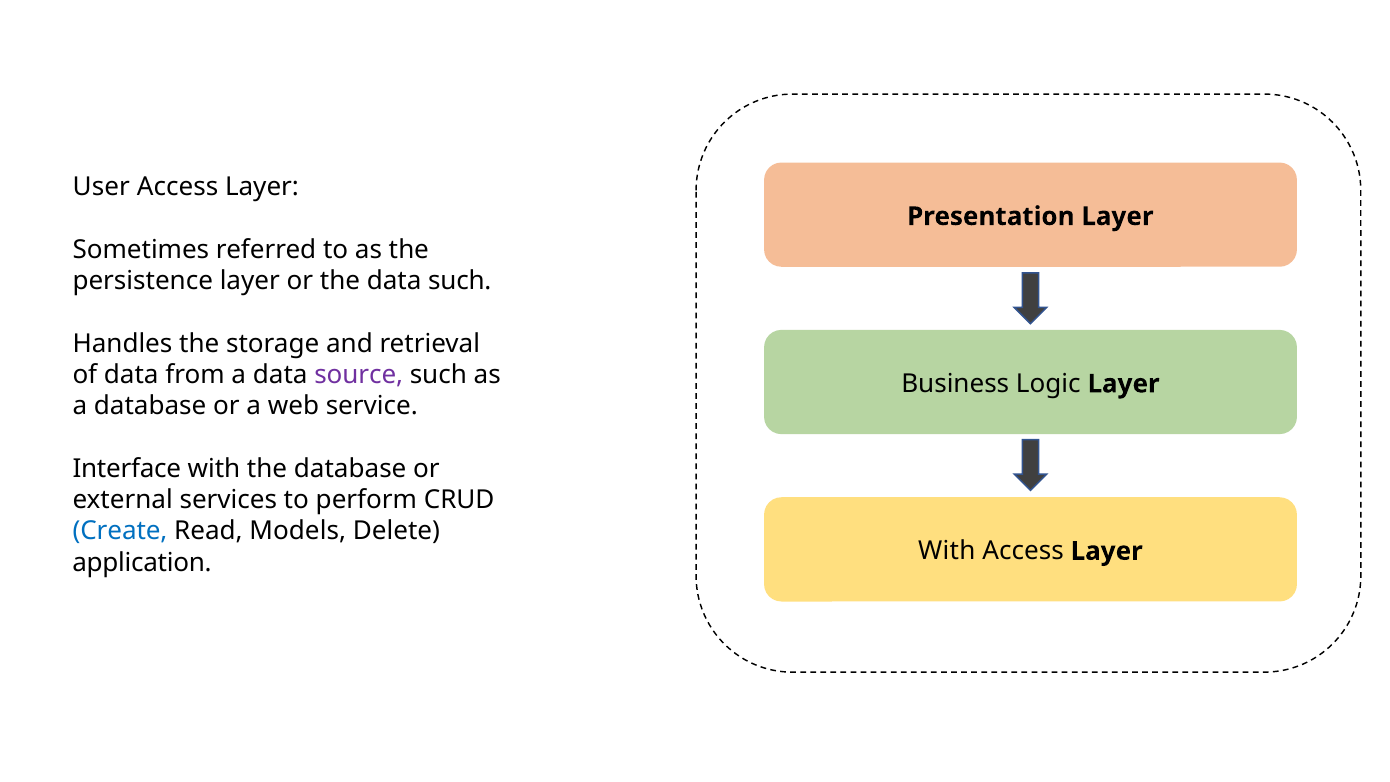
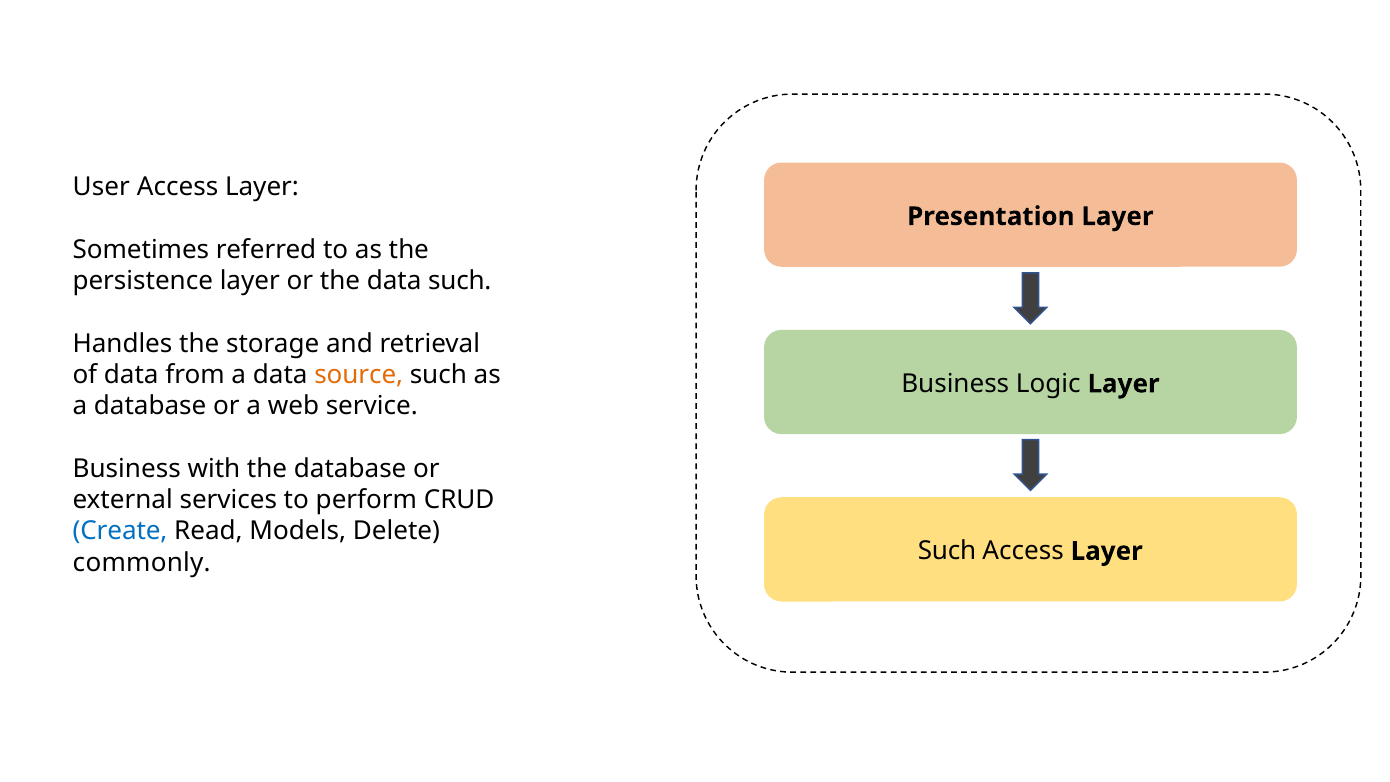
source colour: purple -> orange
Interface at (127, 469): Interface -> Business
With at (947, 551): With -> Such
application: application -> commonly
